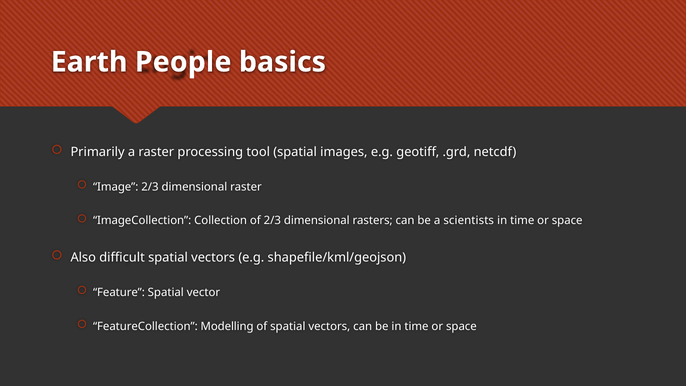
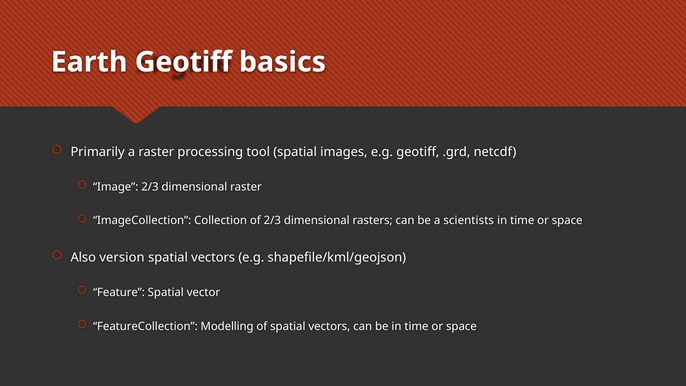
Earth People: People -> Geotiff
difficult: difficult -> version
